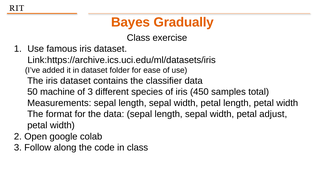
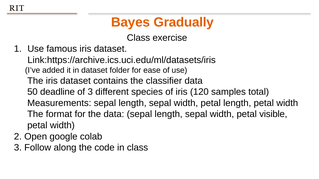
machine: machine -> deadline
450: 450 -> 120
adjust: adjust -> visible
